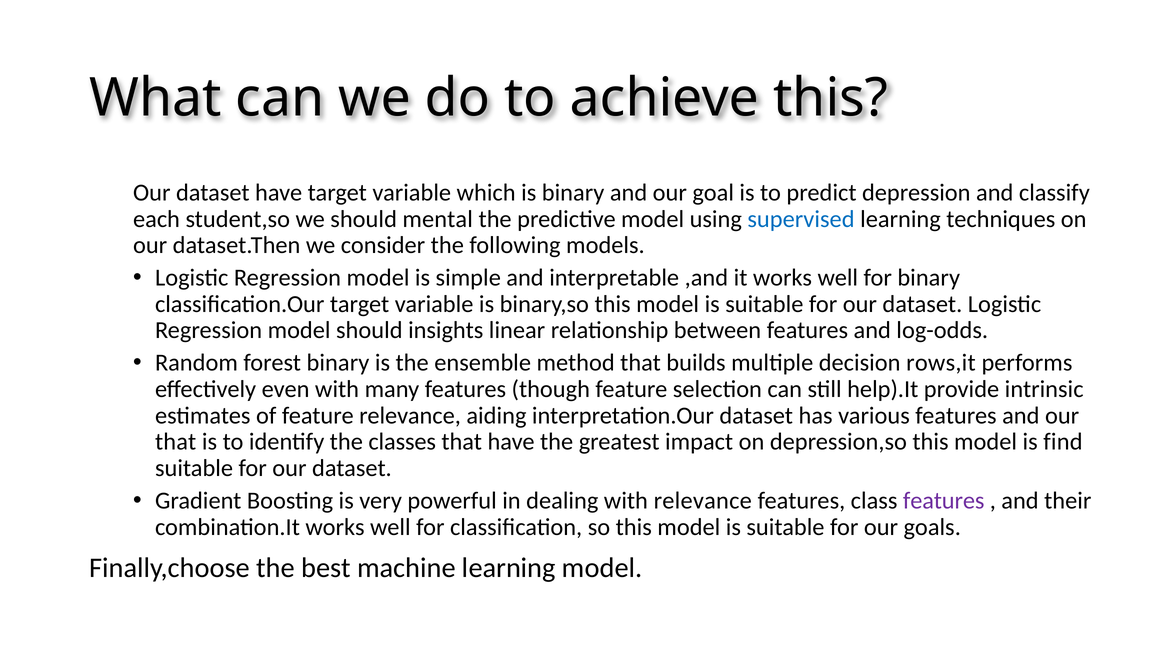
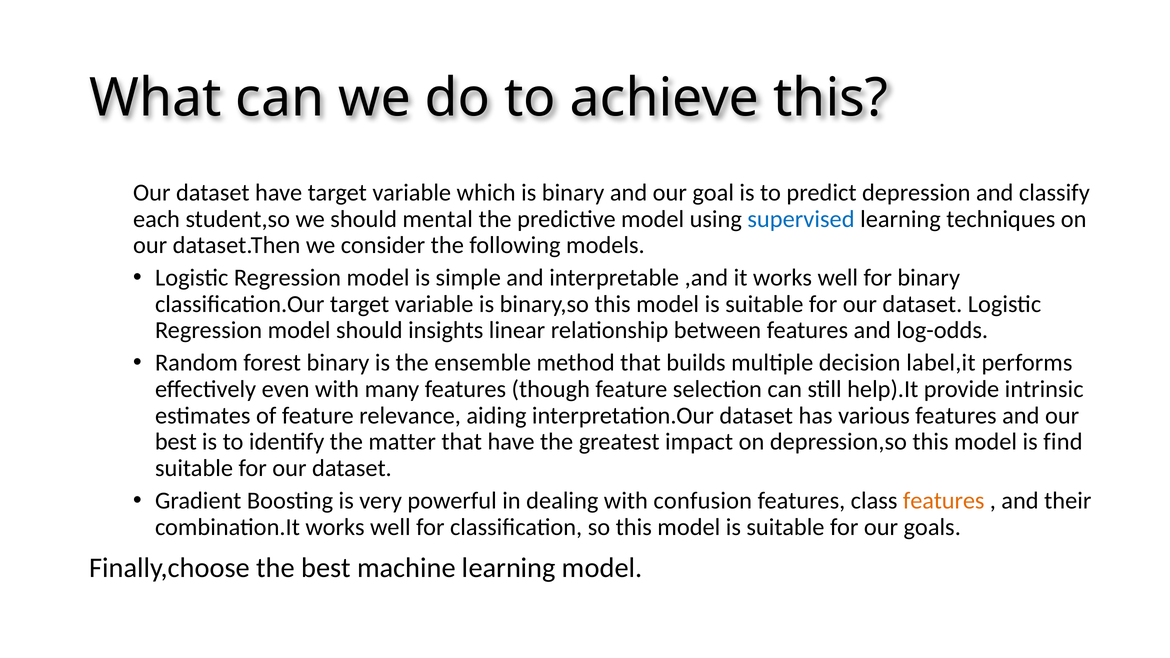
rows,it: rows,it -> label,it
that at (176, 442): that -> best
classes: classes -> matter
with relevance: relevance -> confusion
features at (944, 501) colour: purple -> orange
